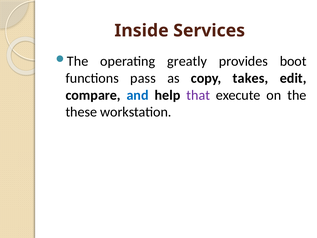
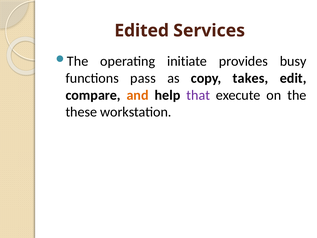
Inside: Inside -> Edited
greatly: greatly -> initiate
boot: boot -> busy
and colour: blue -> orange
